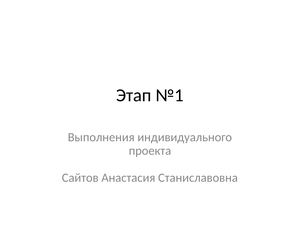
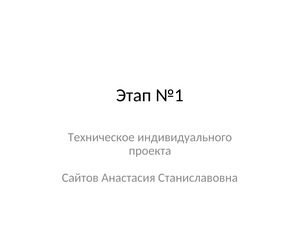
Выполнения: Выполнения -> Техническое
